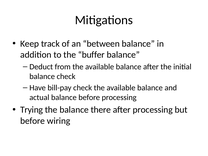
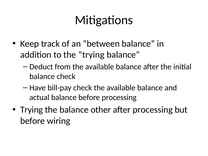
the buffer: buffer -> trying
there: there -> other
